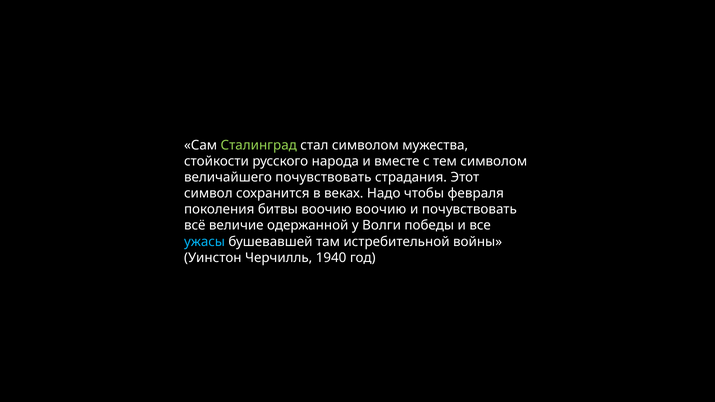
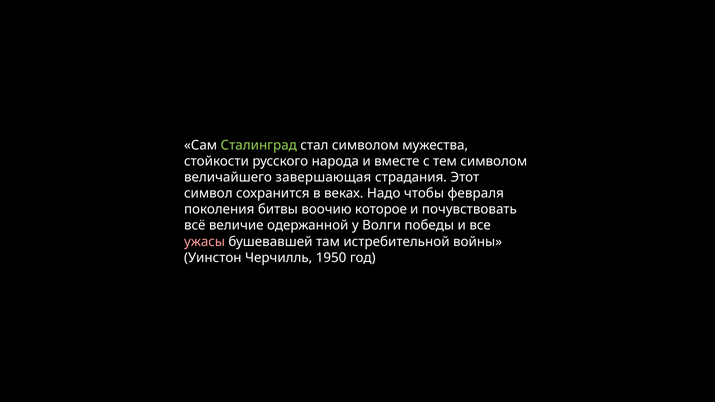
величайшего почувствовать: почувствовать -> завершающая
воочию воочию: воочию -> которое
ужасы colour: light blue -> pink
1940: 1940 -> 1950
